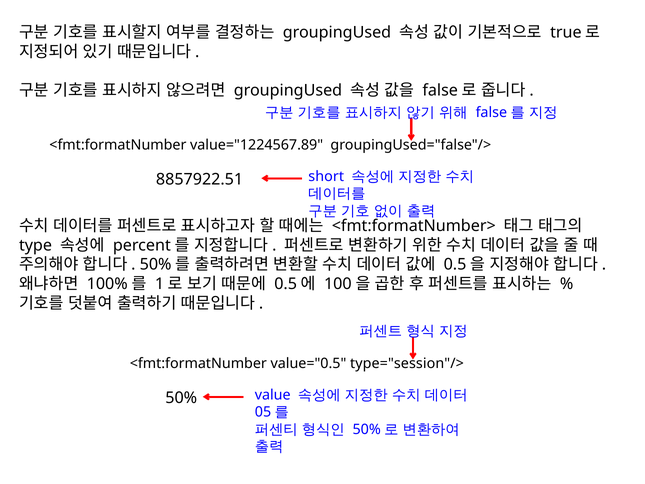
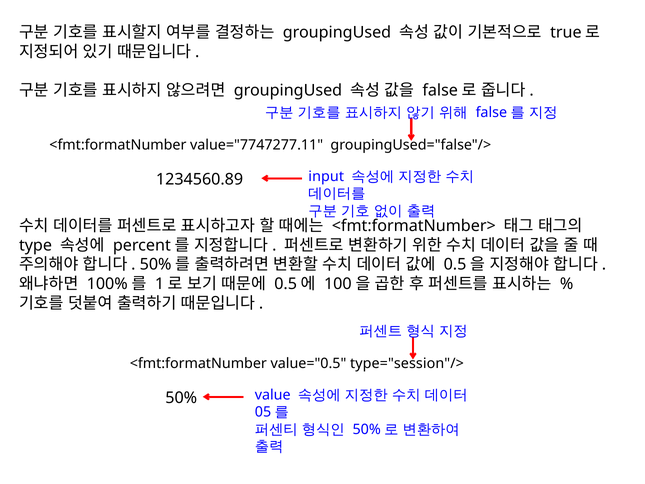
value="1224567.89: value="1224567.89 -> value="7747277.11
short: short -> input
8857922.51: 8857922.51 -> 1234560.89
